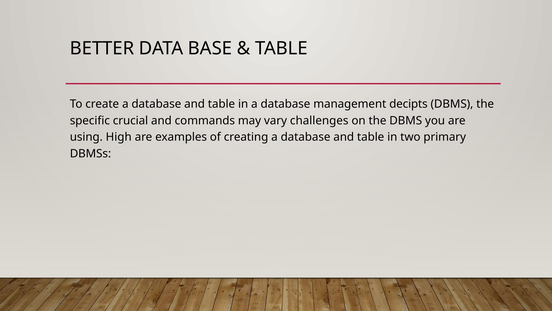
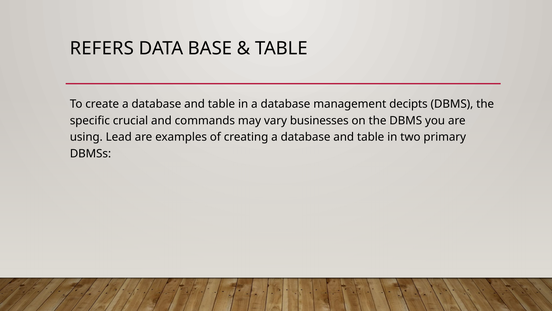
BETTER: BETTER -> REFERS
challenges: challenges -> businesses
High: High -> Lead
